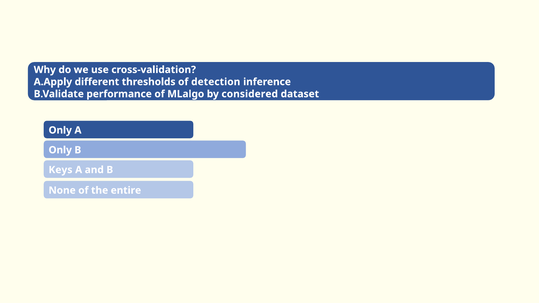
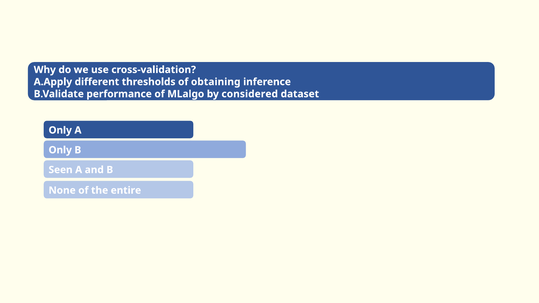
detection: detection -> obtaining
Keys: Keys -> Seen
